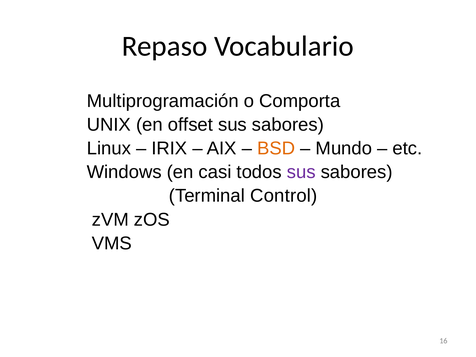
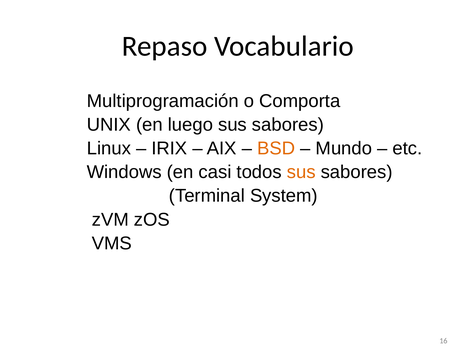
offset: offset -> luego
sus at (301, 172) colour: purple -> orange
Control: Control -> System
